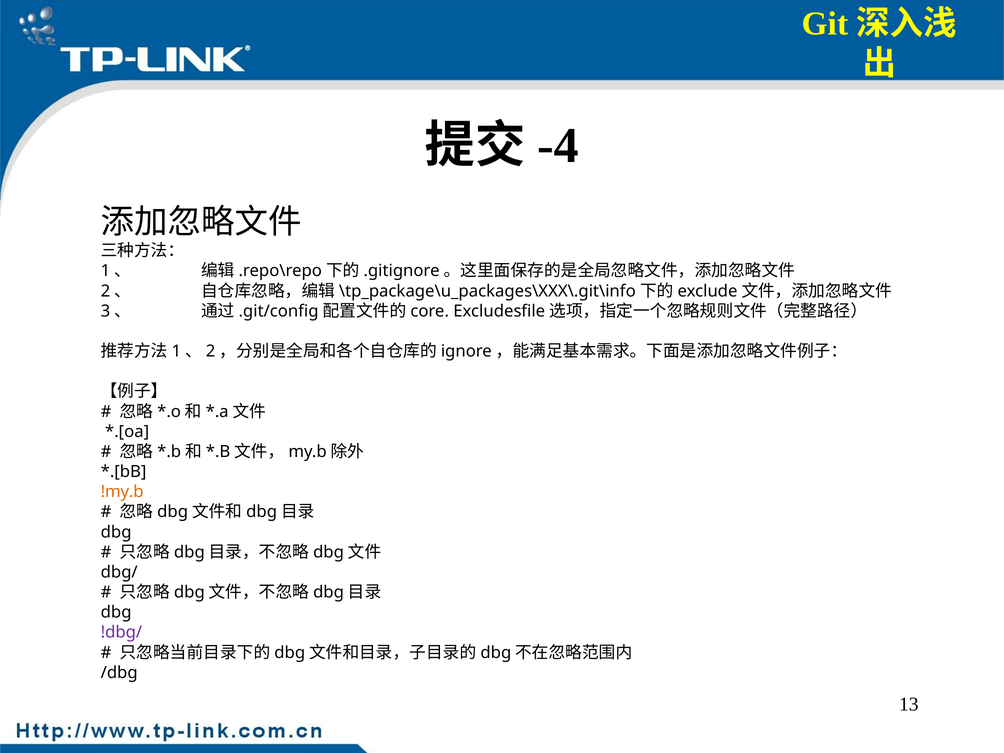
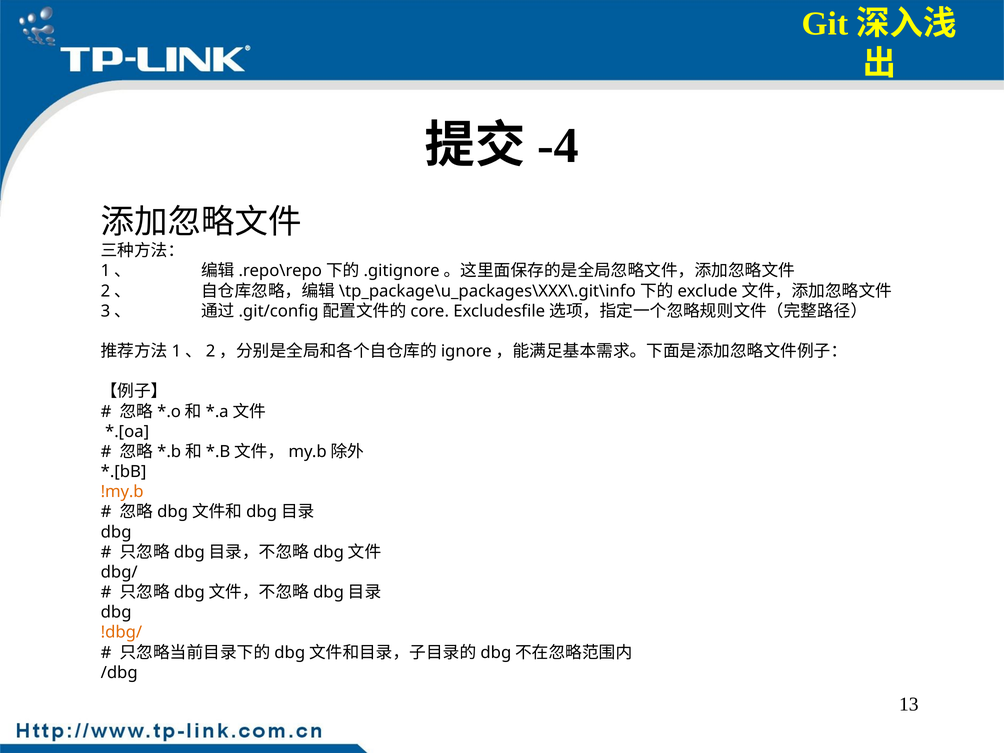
!dbg/ colour: purple -> orange
